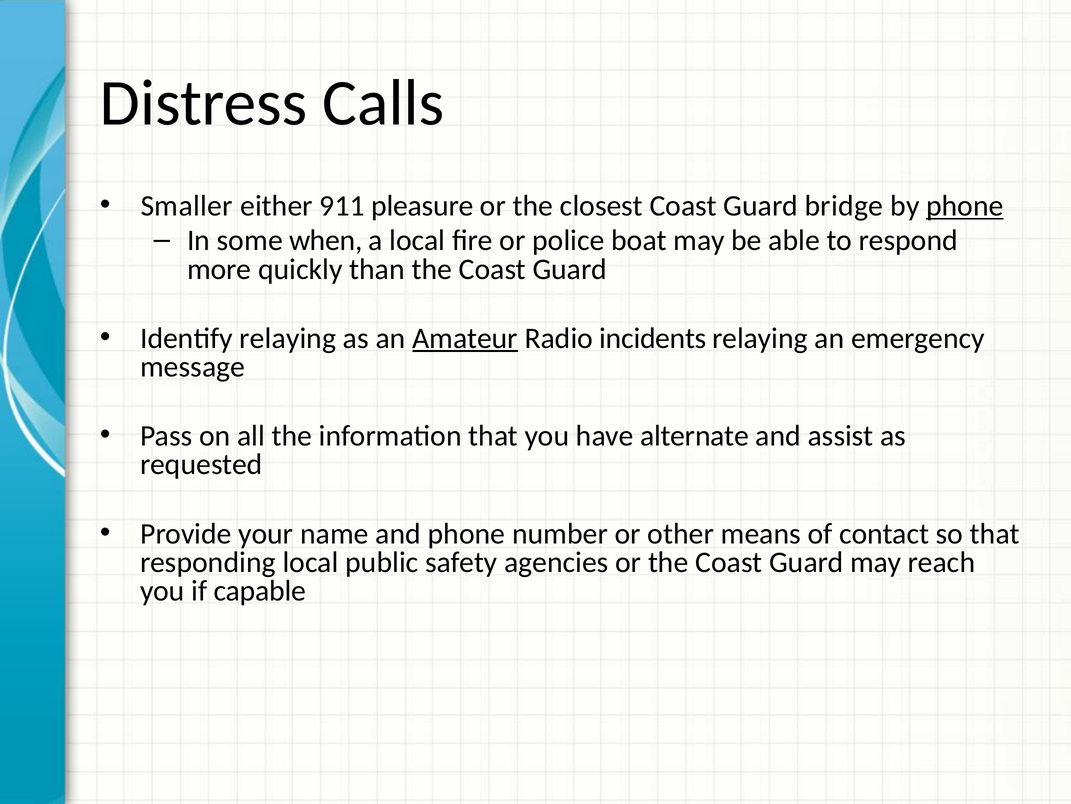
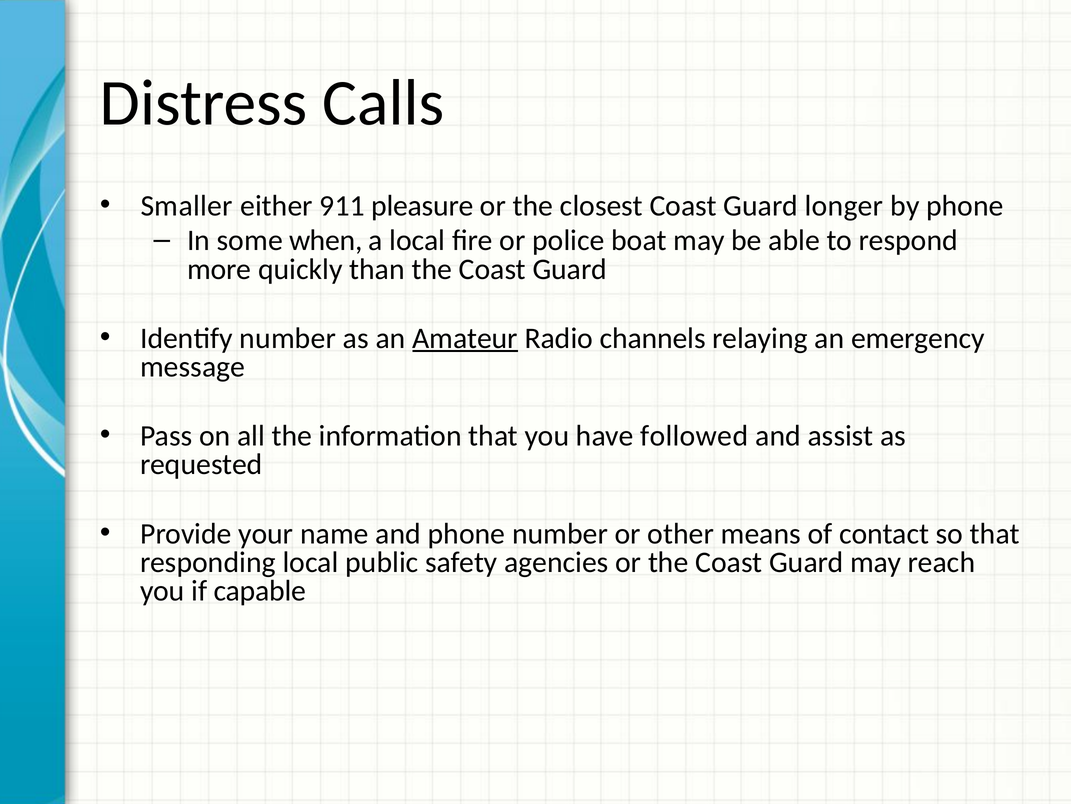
bridge: bridge -> longer
phone at (965, 206) underline: present -> none
Identify relaying: relaying -> number
incidents: incidents -> channels
alternate: alternate -> followed
